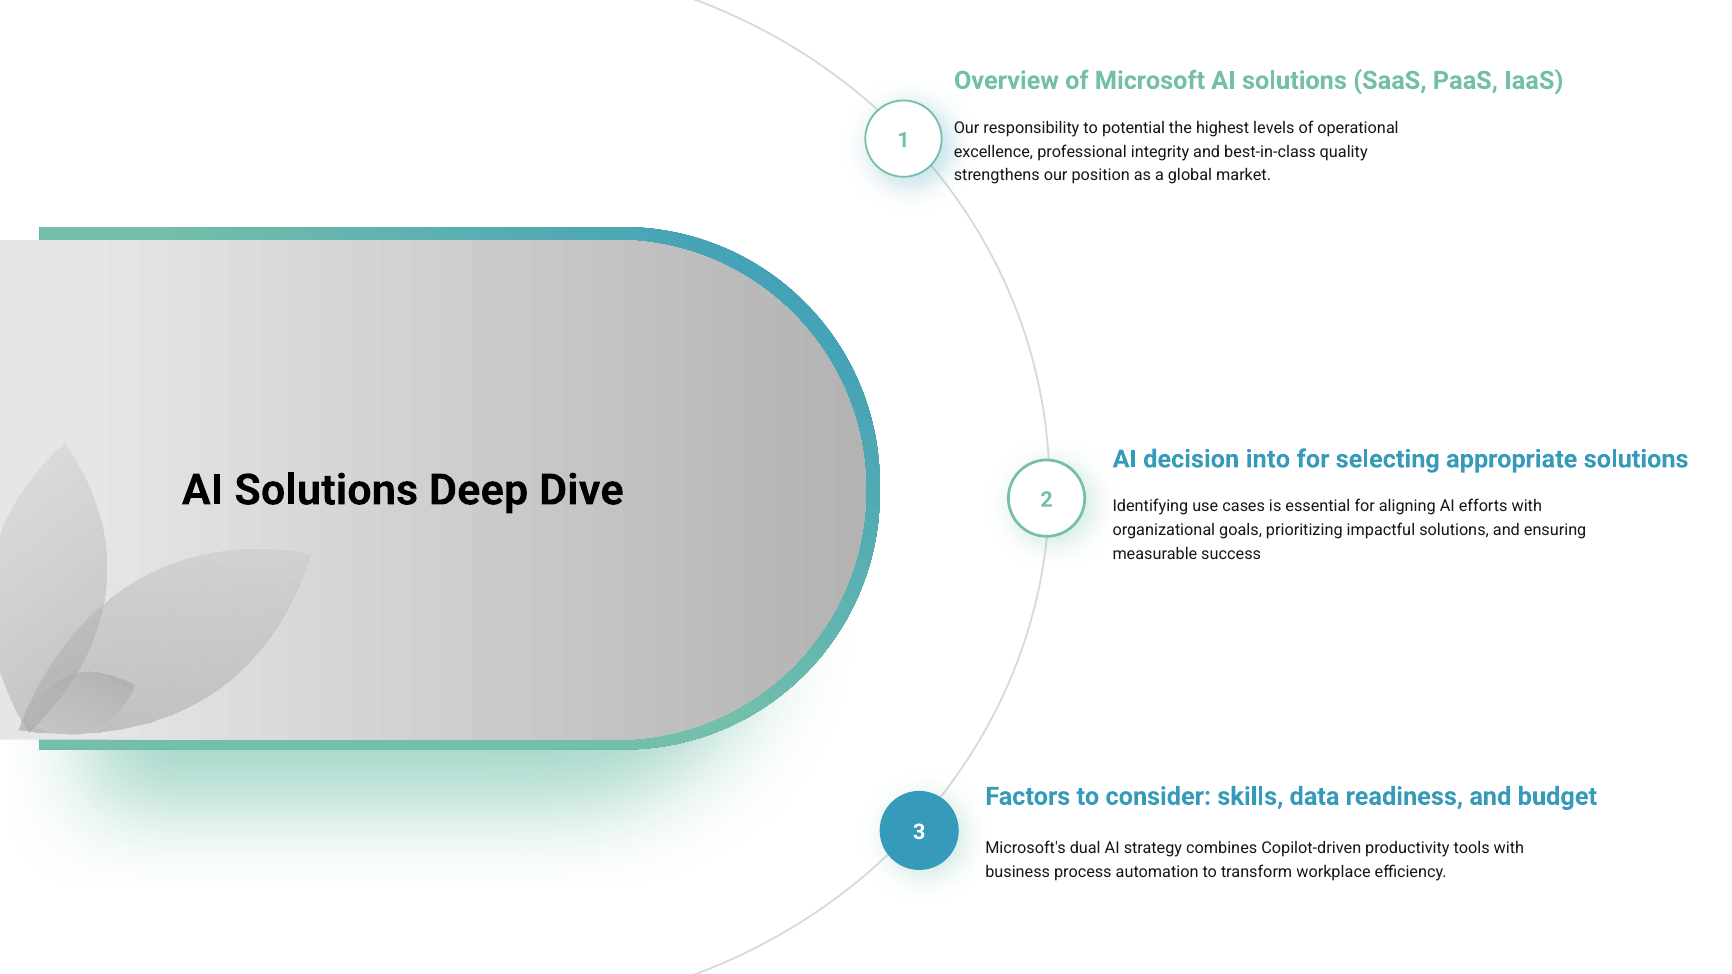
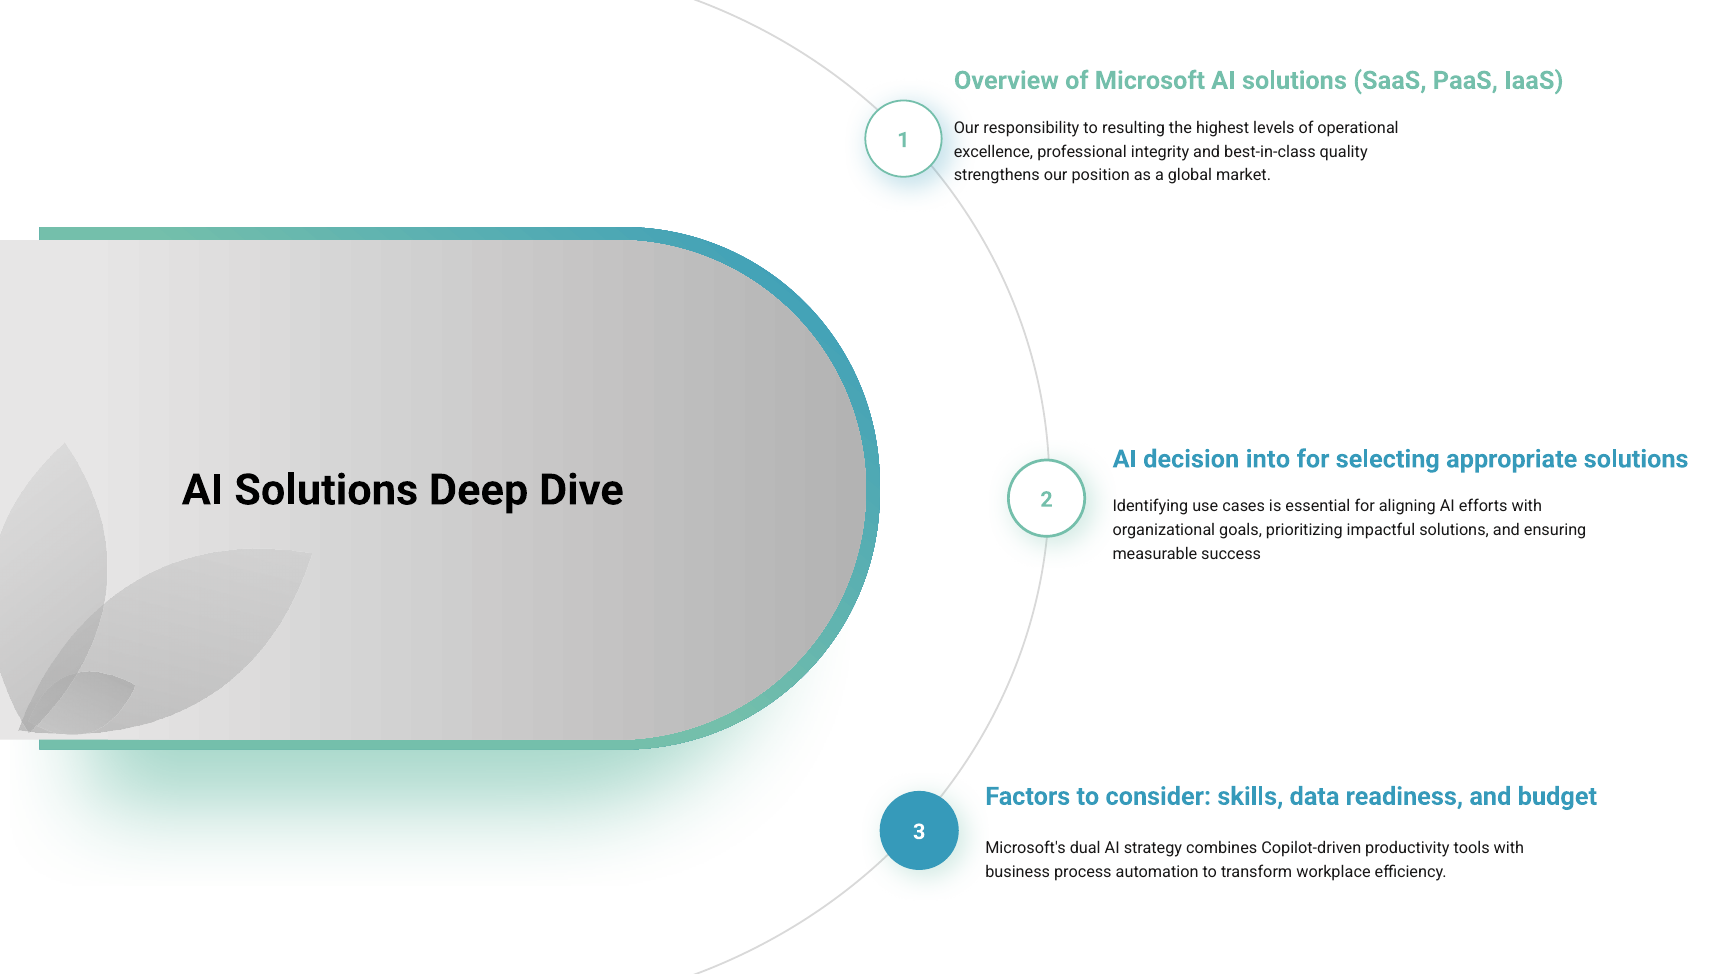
potential: potential -> resulting
